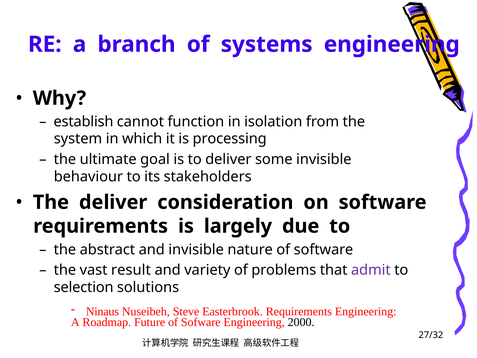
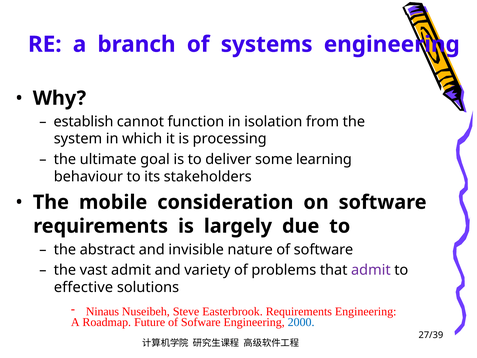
some invisible: invisible -> learning
The deliver: deliver -> mobile
vast result: result -> admit
selection: selection -> effective
2000 colour: black -> blue
27/32: 27/32 -> 27/39
